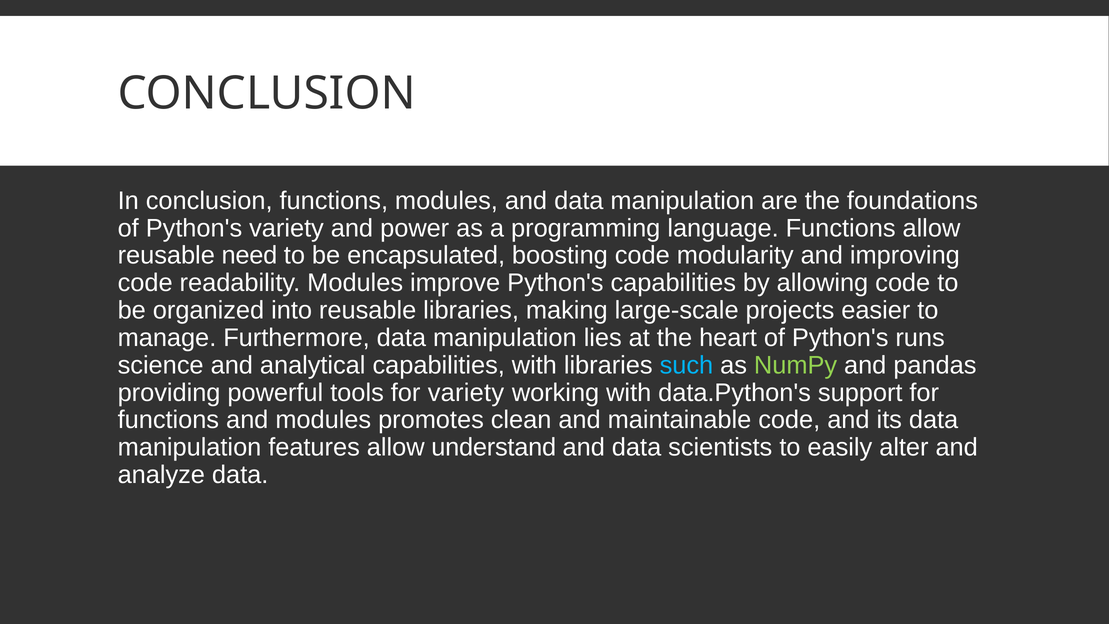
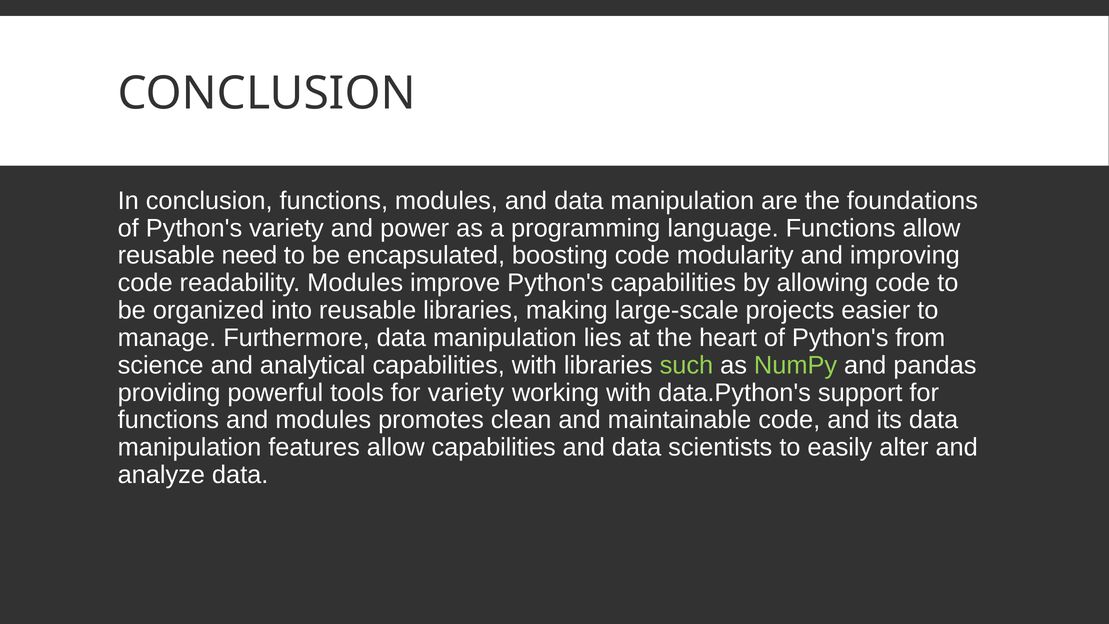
runs: runs -> from
such colour: light blue -> light green
allow understand: understand -> capabilities
